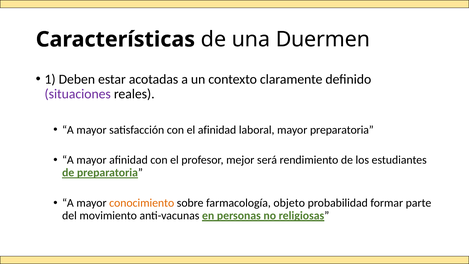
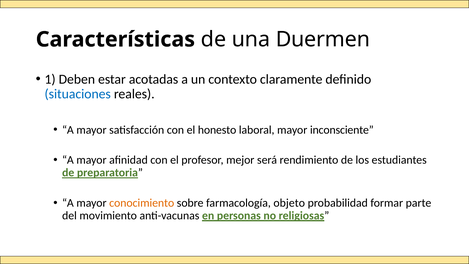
situaciones colour: purple -> blue
el afinidad: afinidad -> honesto
mayor preparatoria: preparatoria -> inconsciente
